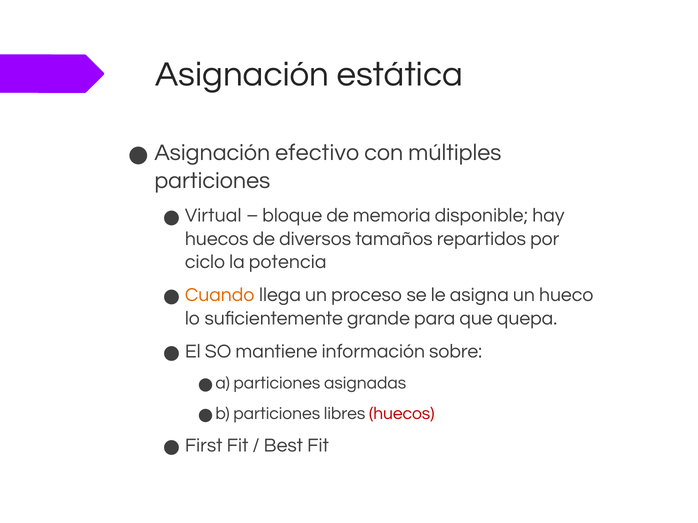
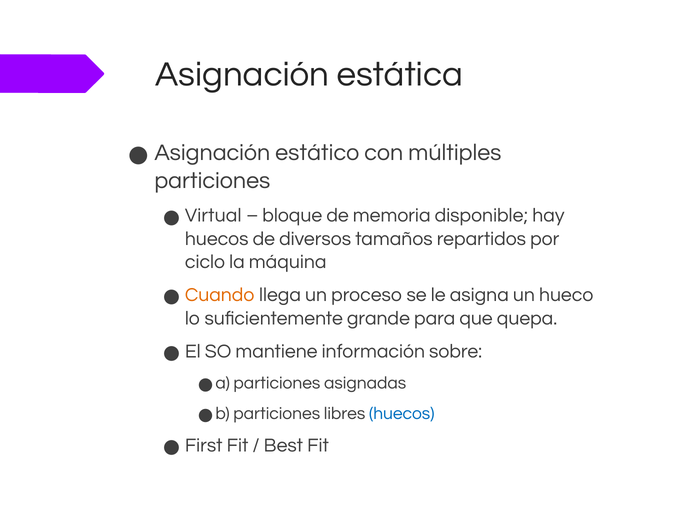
efectivo: efectivo -> estático
potencia: potencia -> máquina
huecos at (402, 414) colour: red -> blue
